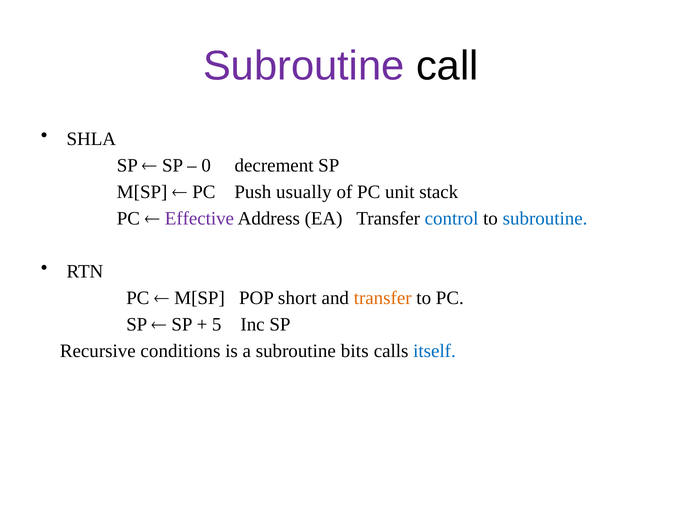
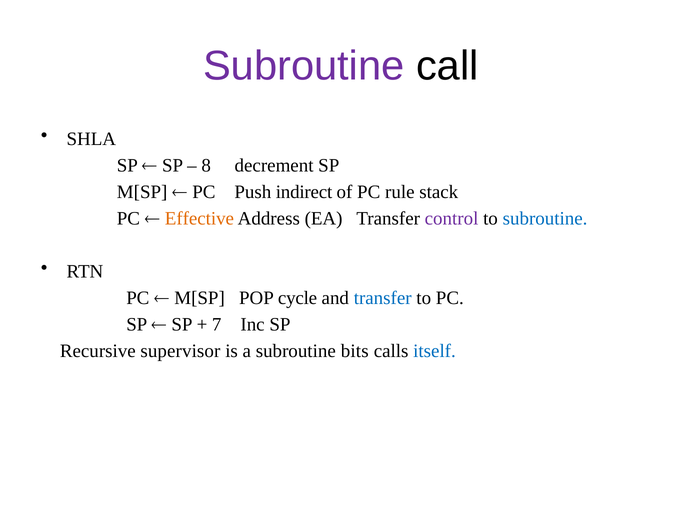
0: 0 -> 8
usually: usually -> indirect
unit: unit -> rule
Effective colour: purple -> orange
control colour: blue -> purple
short: short -> cycle
transfer at (383, 298) colour: orange -> blue
5: 5 -> 7
conditions: conditions -> supervisor
